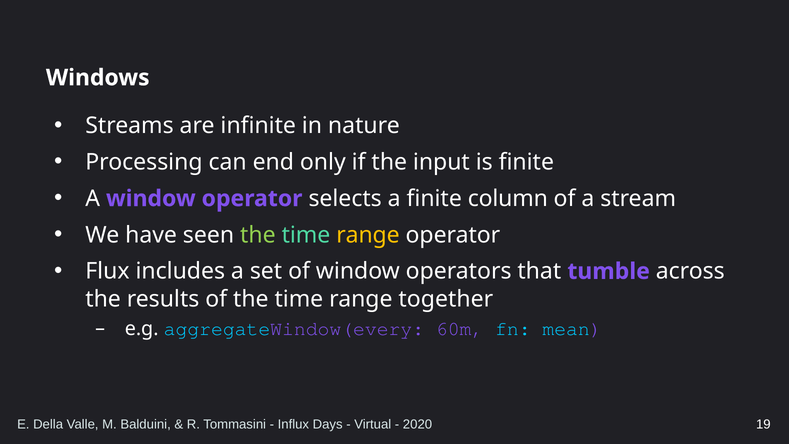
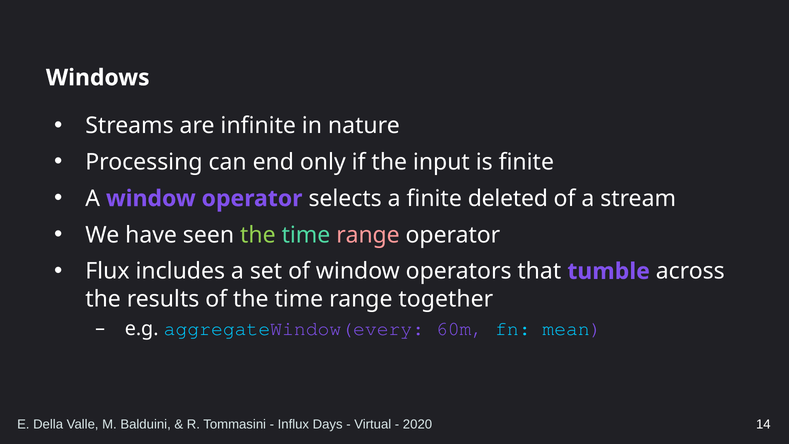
column: column -> deleted
range at (368, 235) colour: yellow -> pink
19: 19 -> 14
